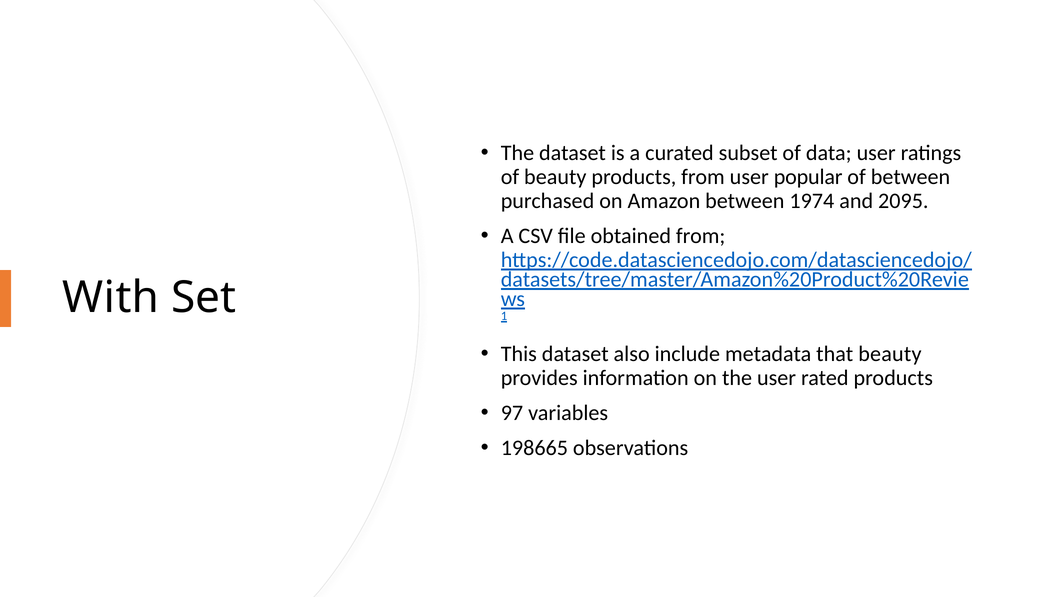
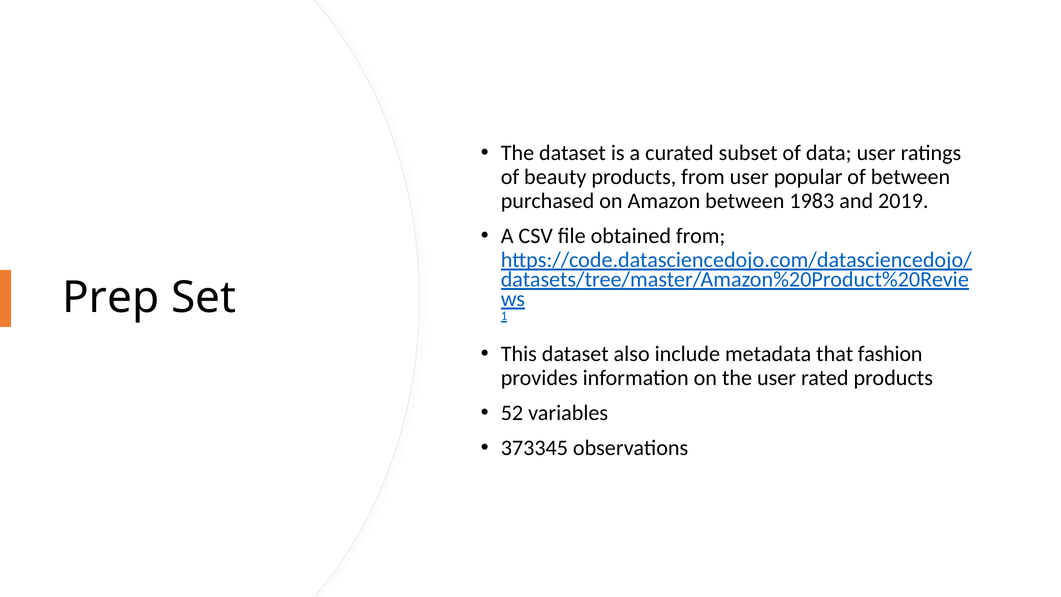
1974: 1974 -> 1983
2095: 2095 -> 2019
With: With -> Prep
that beauty: beauty -> fashion
97: 97 -> 52
198665: 198665 -> 373345
